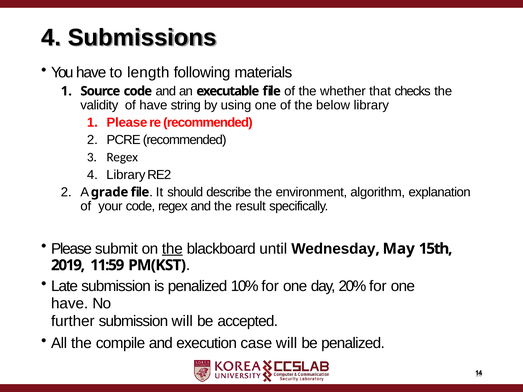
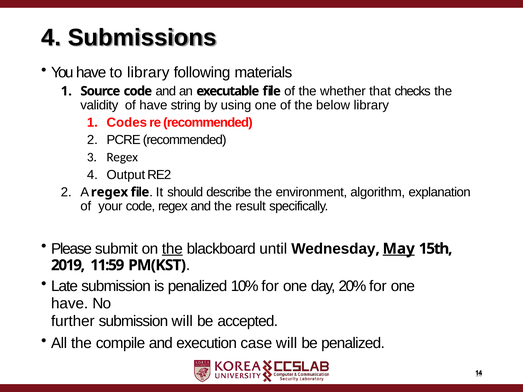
to length: length -> library
Please at (127, 123): Please -> Codes
4 Library: Library -> Output
A grade: grade -> regex
May underline: none -> present
